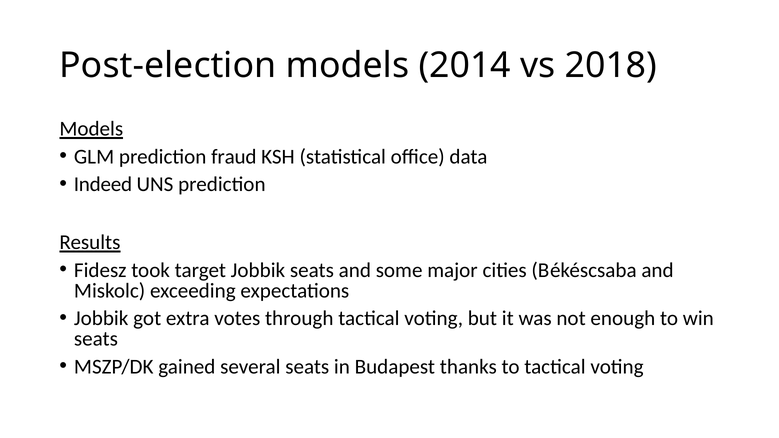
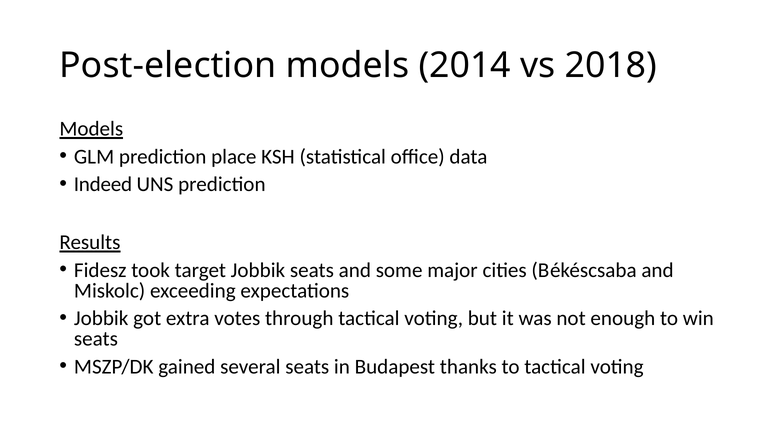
fraud: fraud -> place
